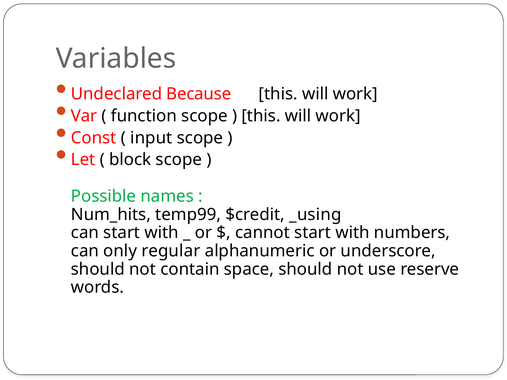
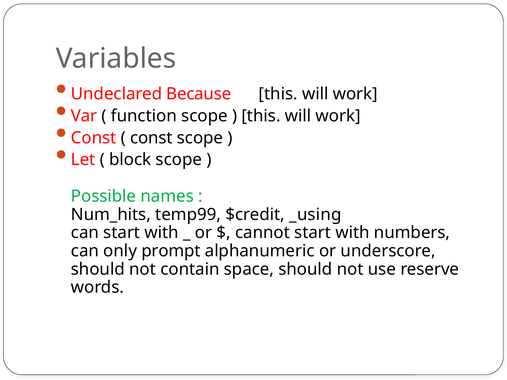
input at (151, 138): input -> const
regular: regular -> prompt
